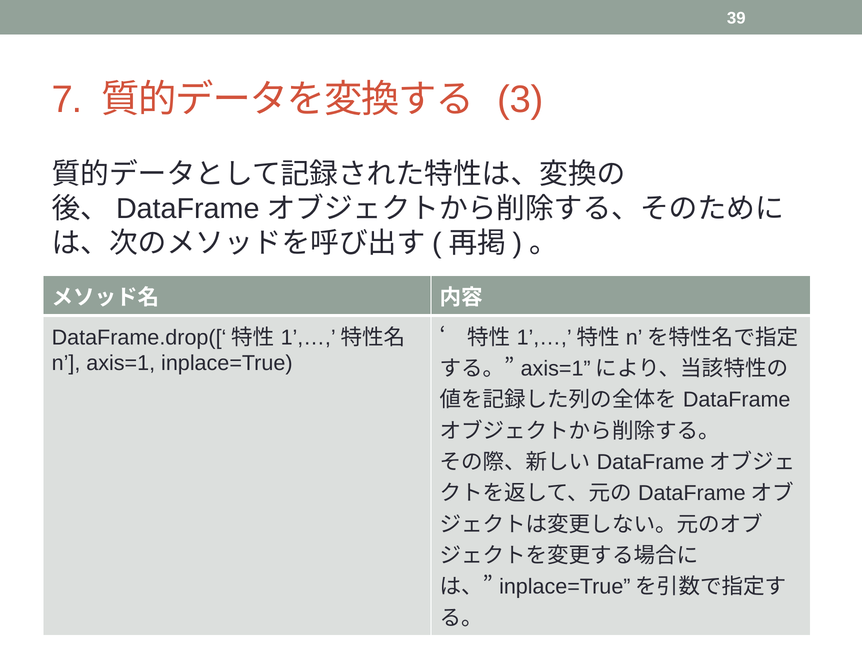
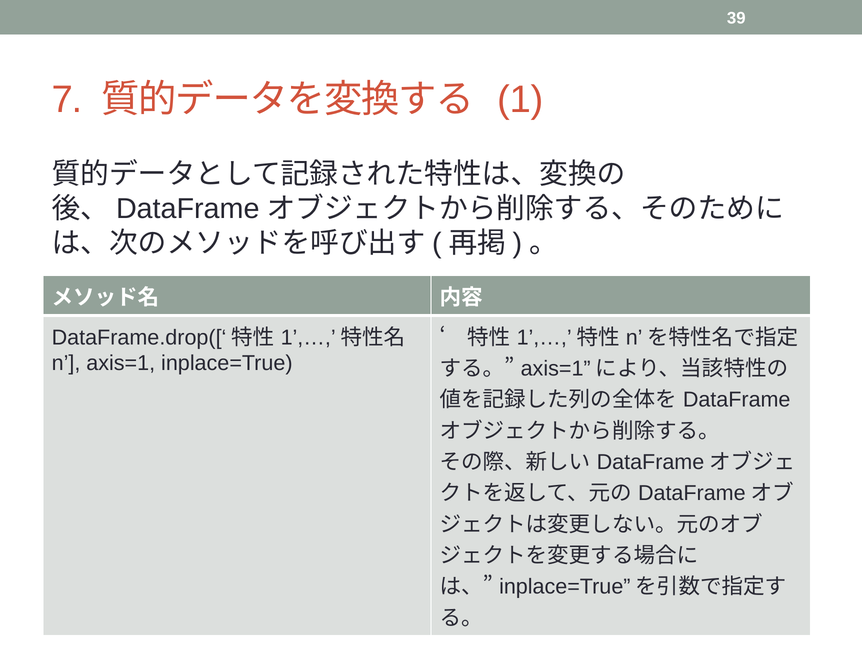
3: 3 -> 1
